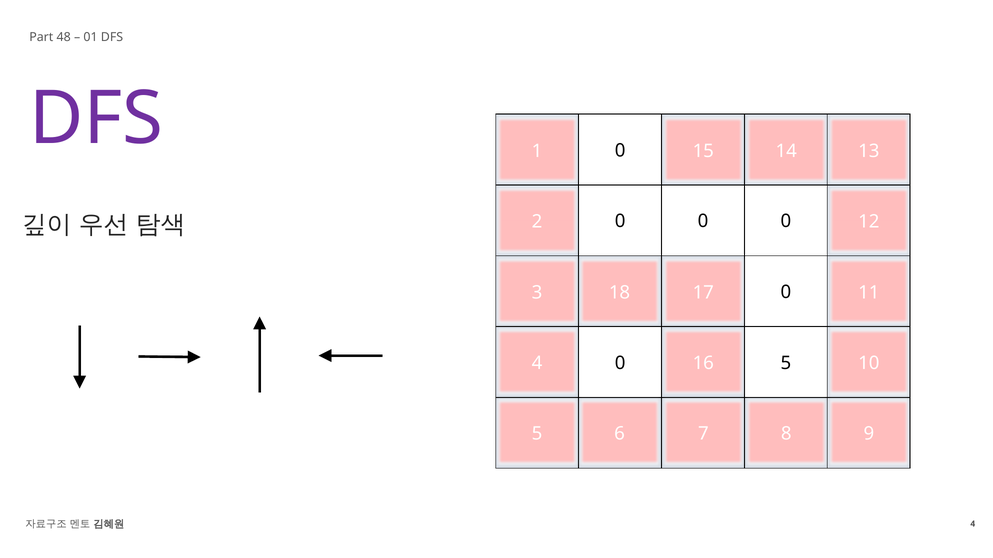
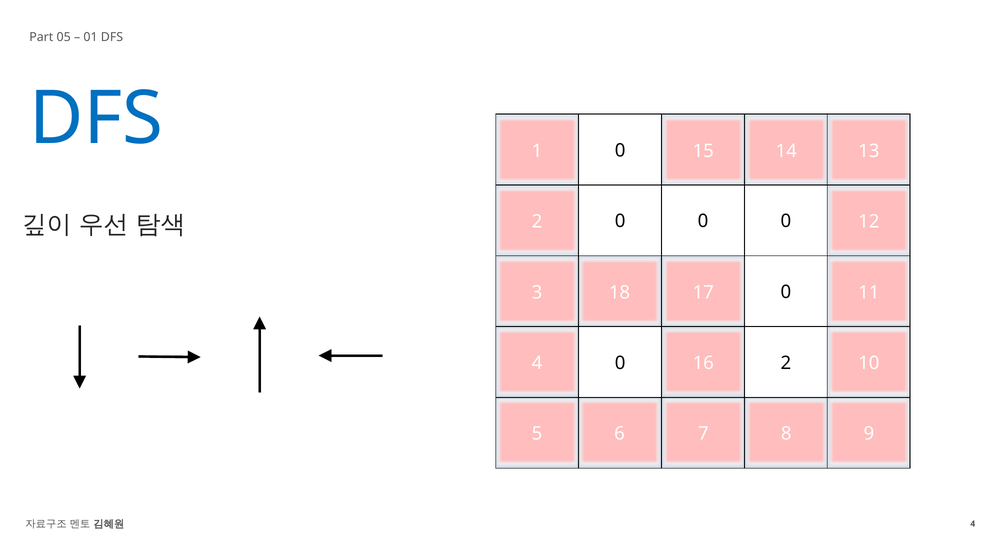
48: 48 -> 05
DFS at (96, 119) colour: purple -> blue
5 at (786, 363): 5 -> 2
